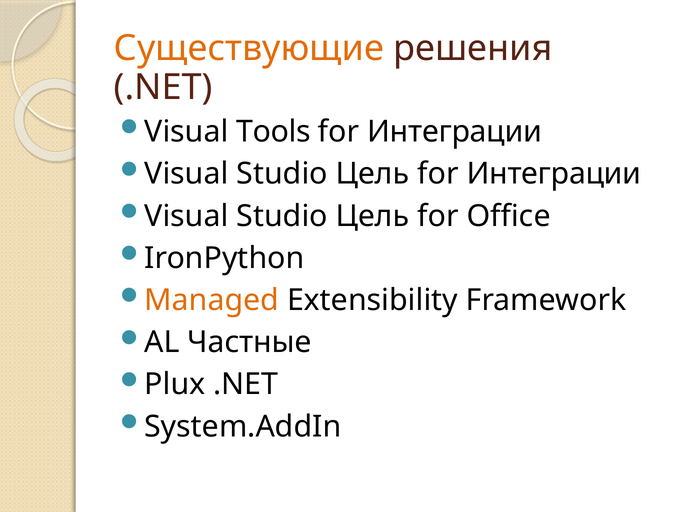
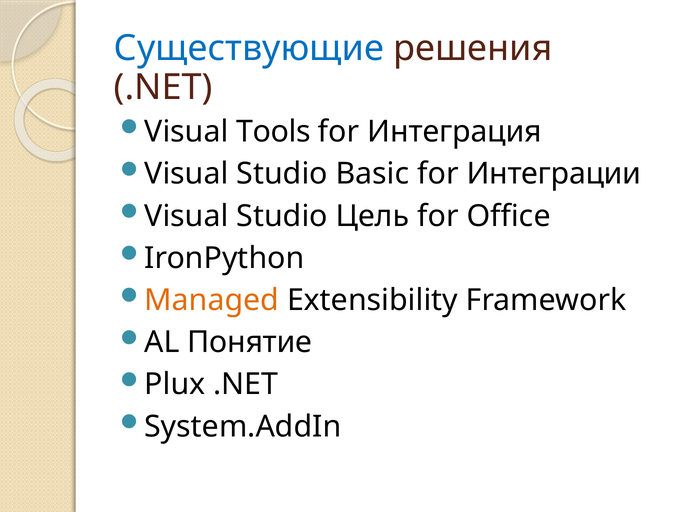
Существующие colour: orange -> blue
Интеграции at (455, 132): Интеграции -> Интеграция
Цель at (372, 174): Цель -> Basic
Частные: Частные -> Понятие
